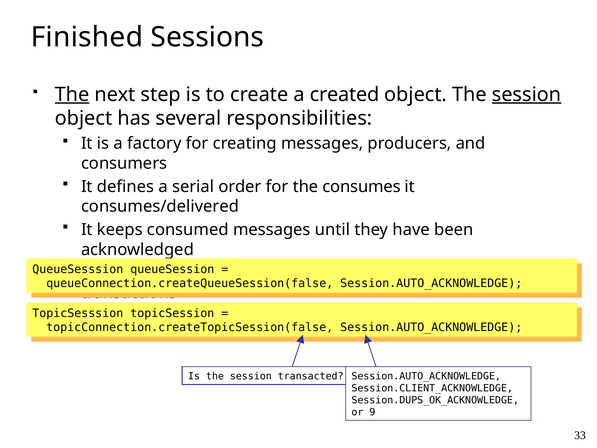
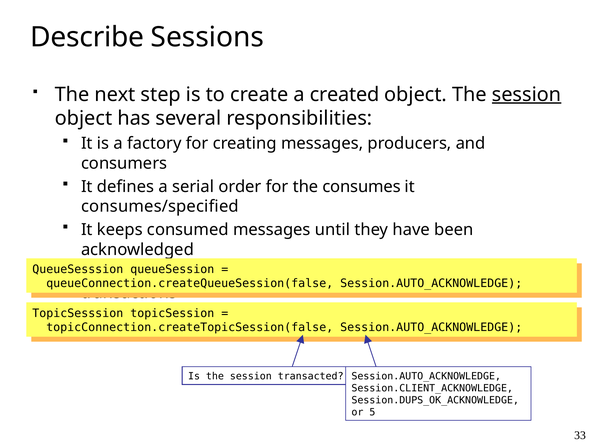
Finished: Finished -> Describe
The at (72, 94) underline: present -> none
consumes/delivered: consumes/delivered -> consumes/specified
9: 9 -> 5
